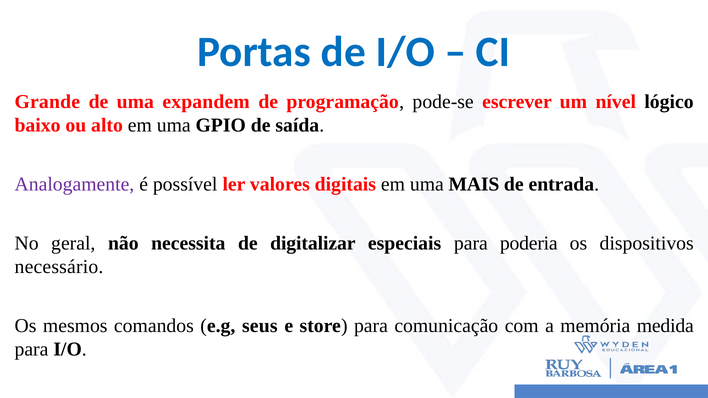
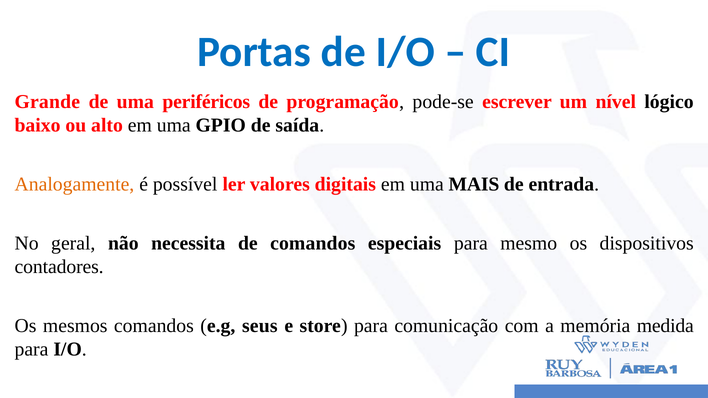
expandem: expandem -> periféricos
Analogamente colour: purple -> orange
de digitalizar: digitalizar -> comandos
poderia: poderia -> mesmo
necessário: necessário -> contadores
